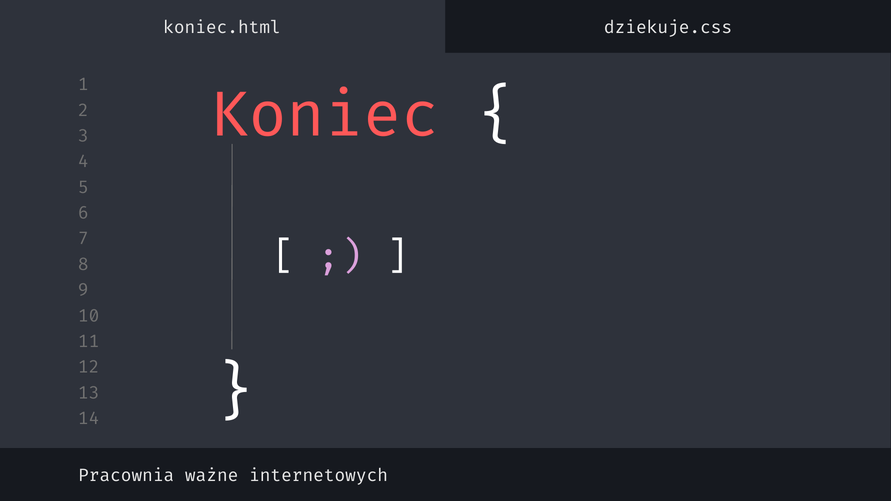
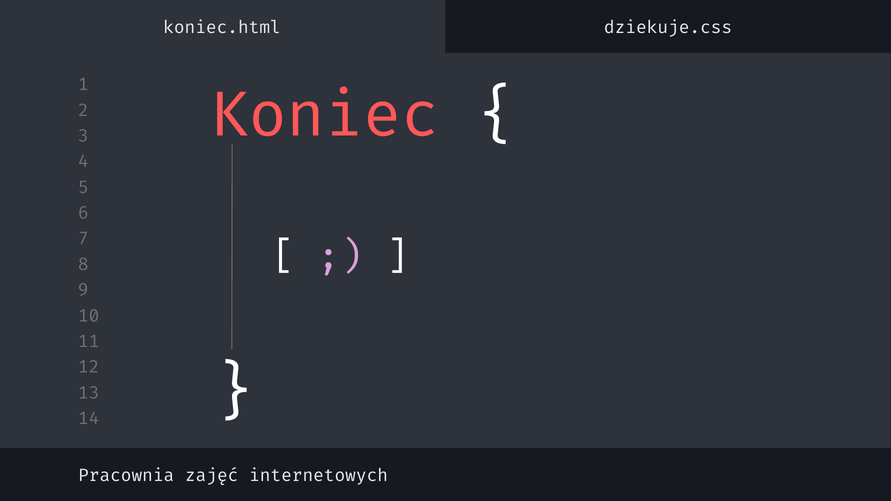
ważne: ważne -> zajęć
